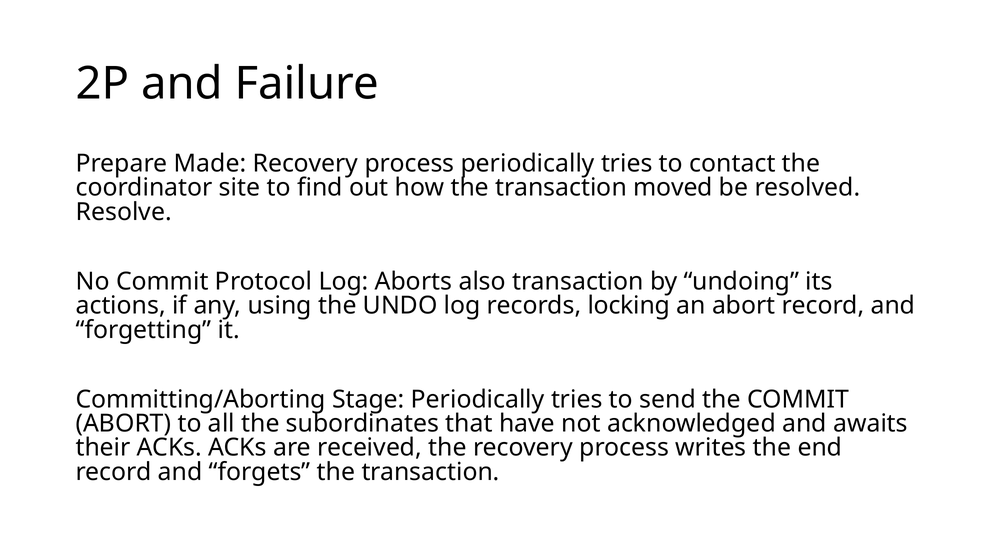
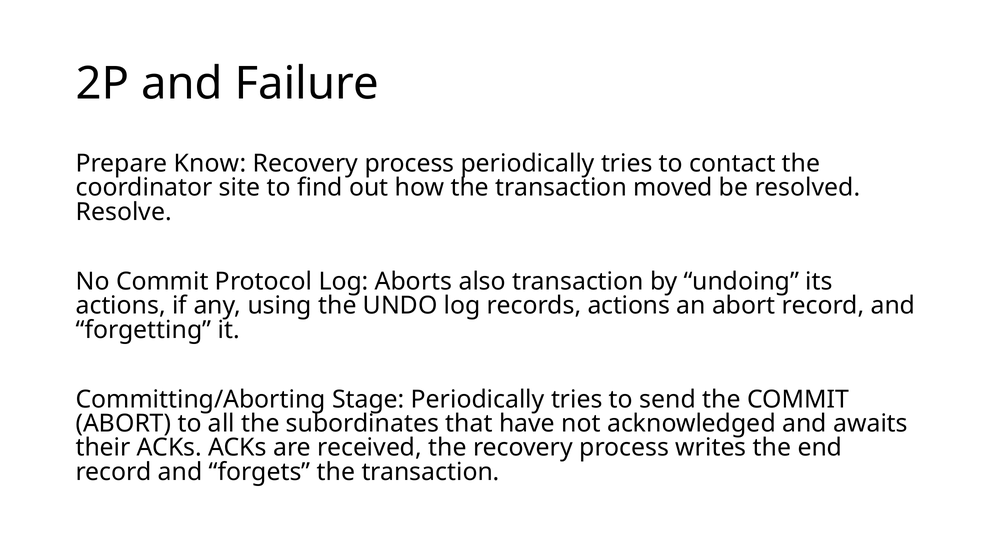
Made: Made -> Know
records locking: locking -> actions
